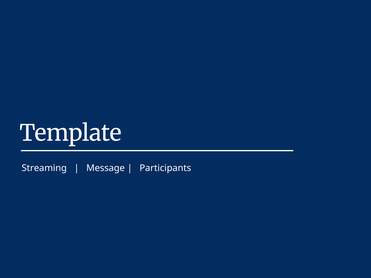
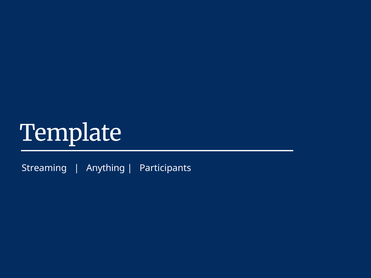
Message: Message -> Anything
